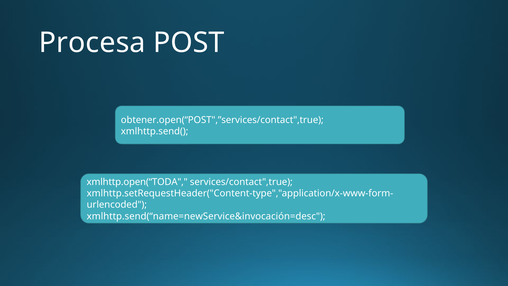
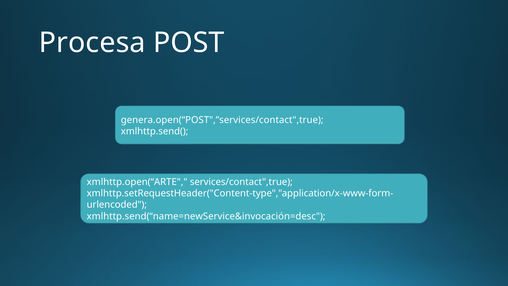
obtener.open(“POST",”services/contact",true: obtener.open(“POST",”services/contact",true -> genera.open(“POST",”services/contact",true
xmlhttp.open(“TODA: xmlhttp.open(“TODA -> xmlhttp.open(“ARTE
